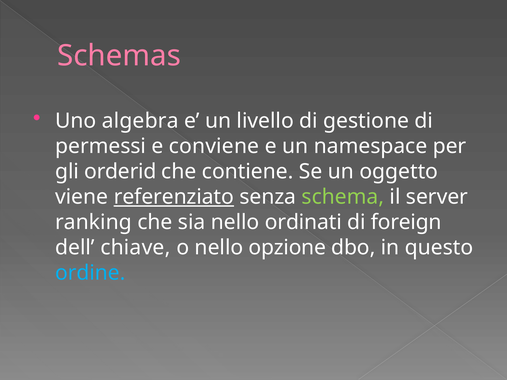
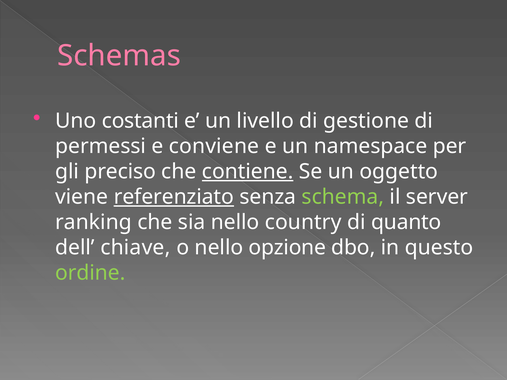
algebra: algebra -> costanti
orderid: orderid -> preciso
contiene underline: none -> present
ordinati: ordinati -> country
foreign: foreign -> quanto
ordine colour: light blue -> light green
